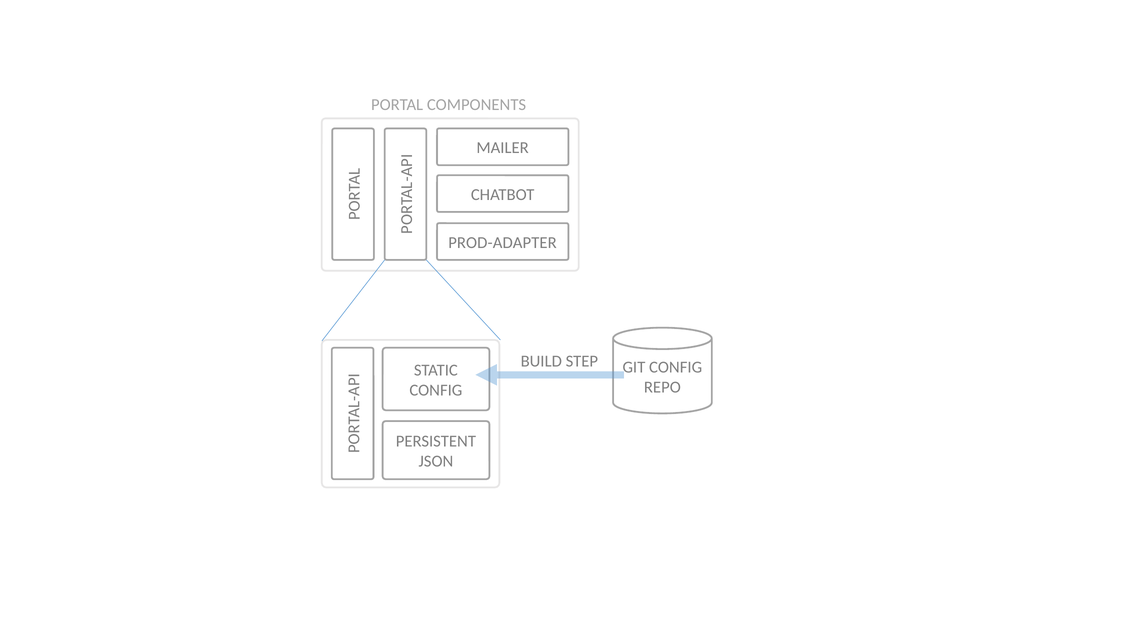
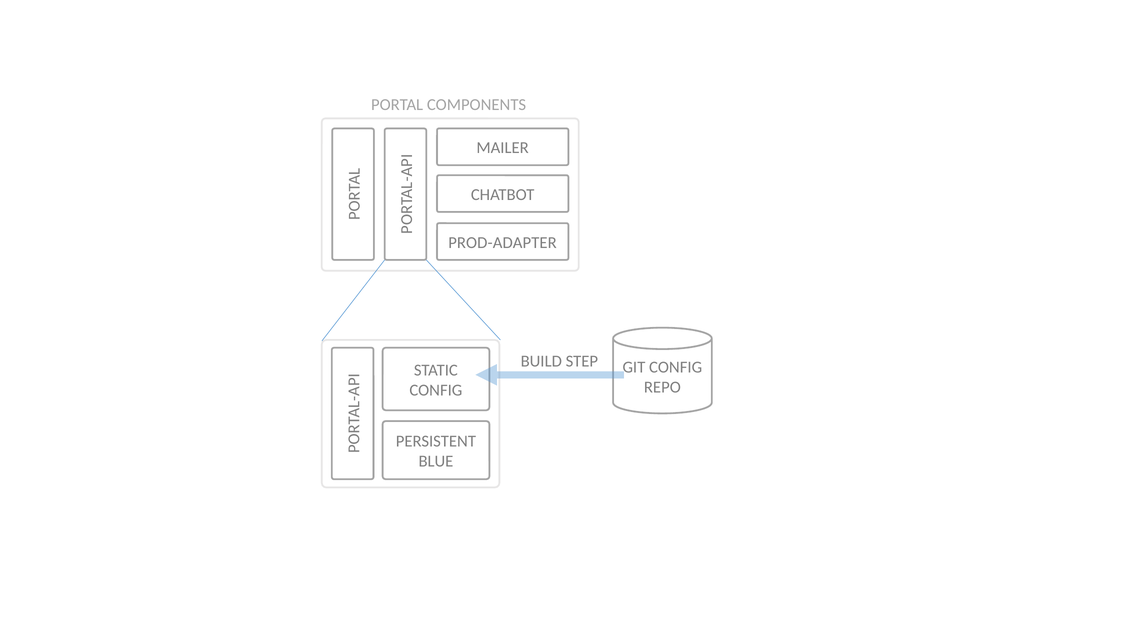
JSON: JSON -> BLUE
